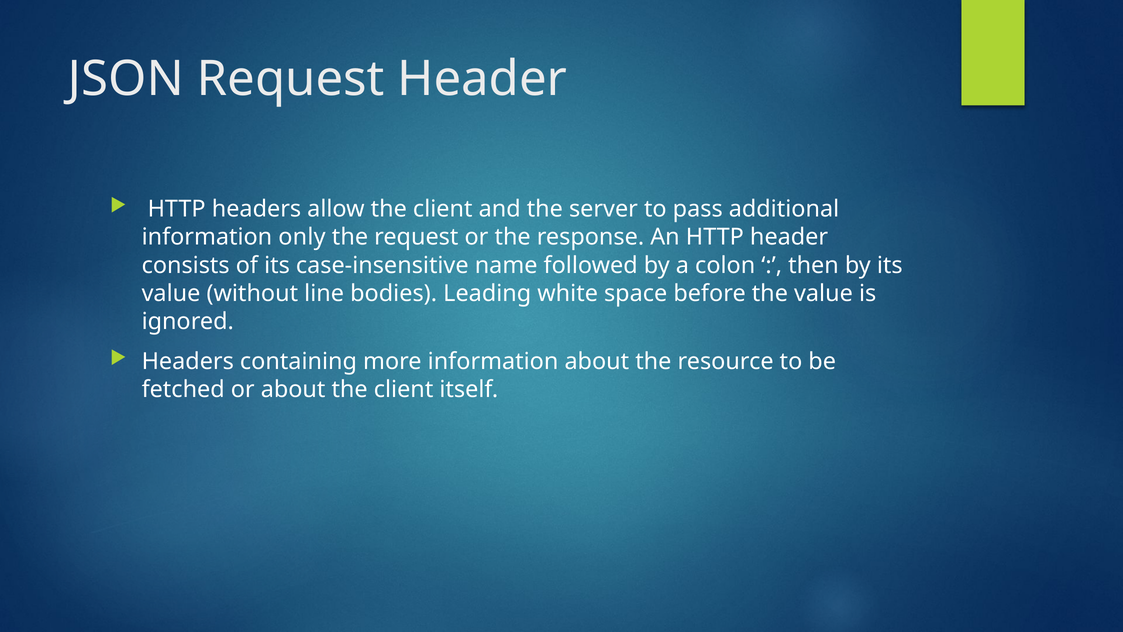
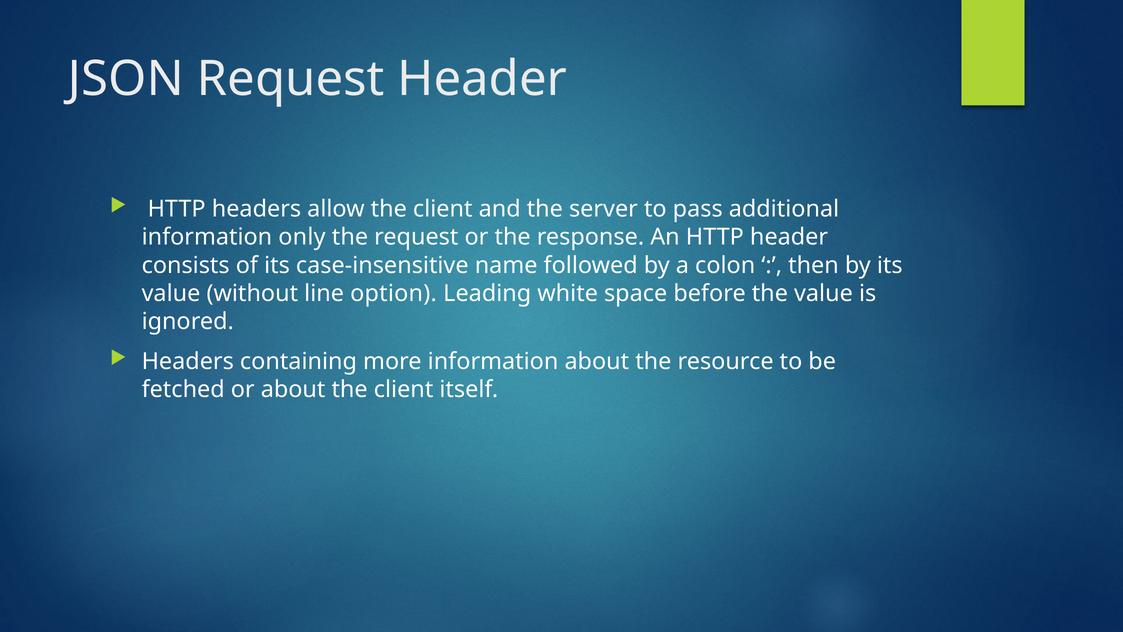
bodies: bodies -> option
